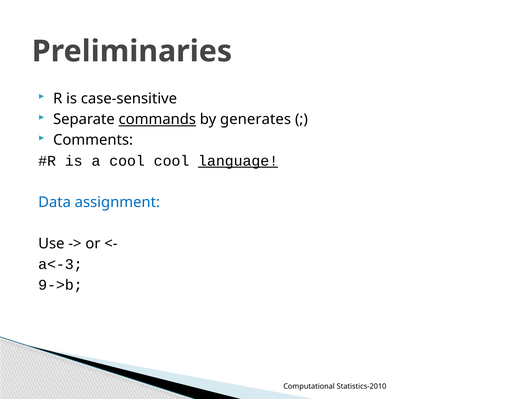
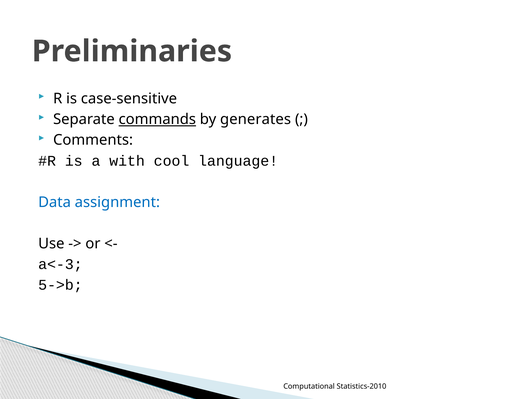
a cool: cool -> with
language underline: present -> none
9->b: 9->b -> 5->b
